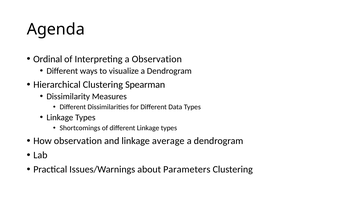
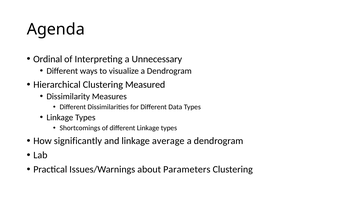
a Observation: Observation -> Unnecessary
Spearman: Spearman -> Measured
How observation: observation -> significantly
